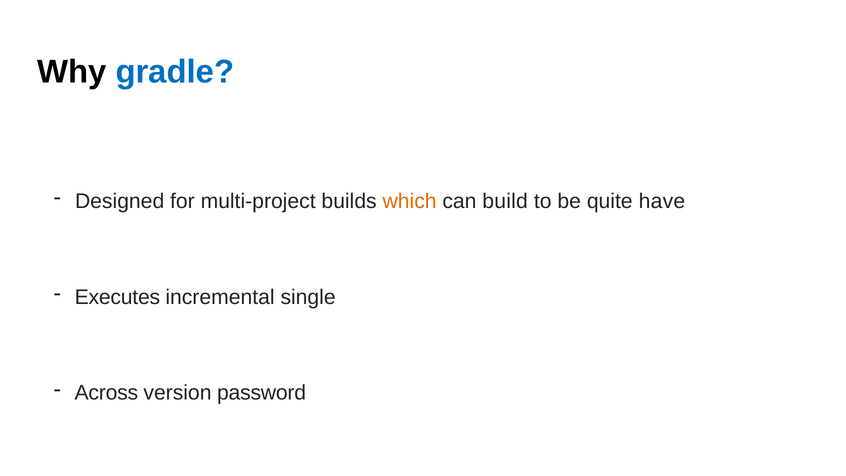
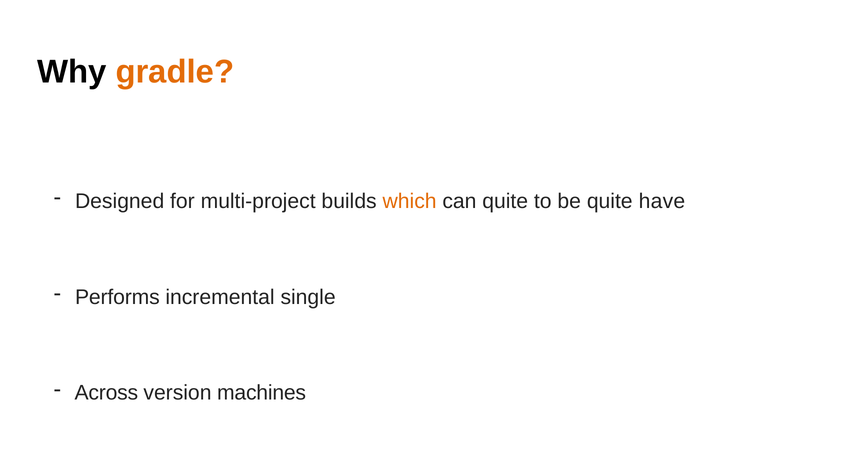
gradle colour: blue -> orange
can build: build -> quite
Executes: Executes -> Performs
password: password -> machines
